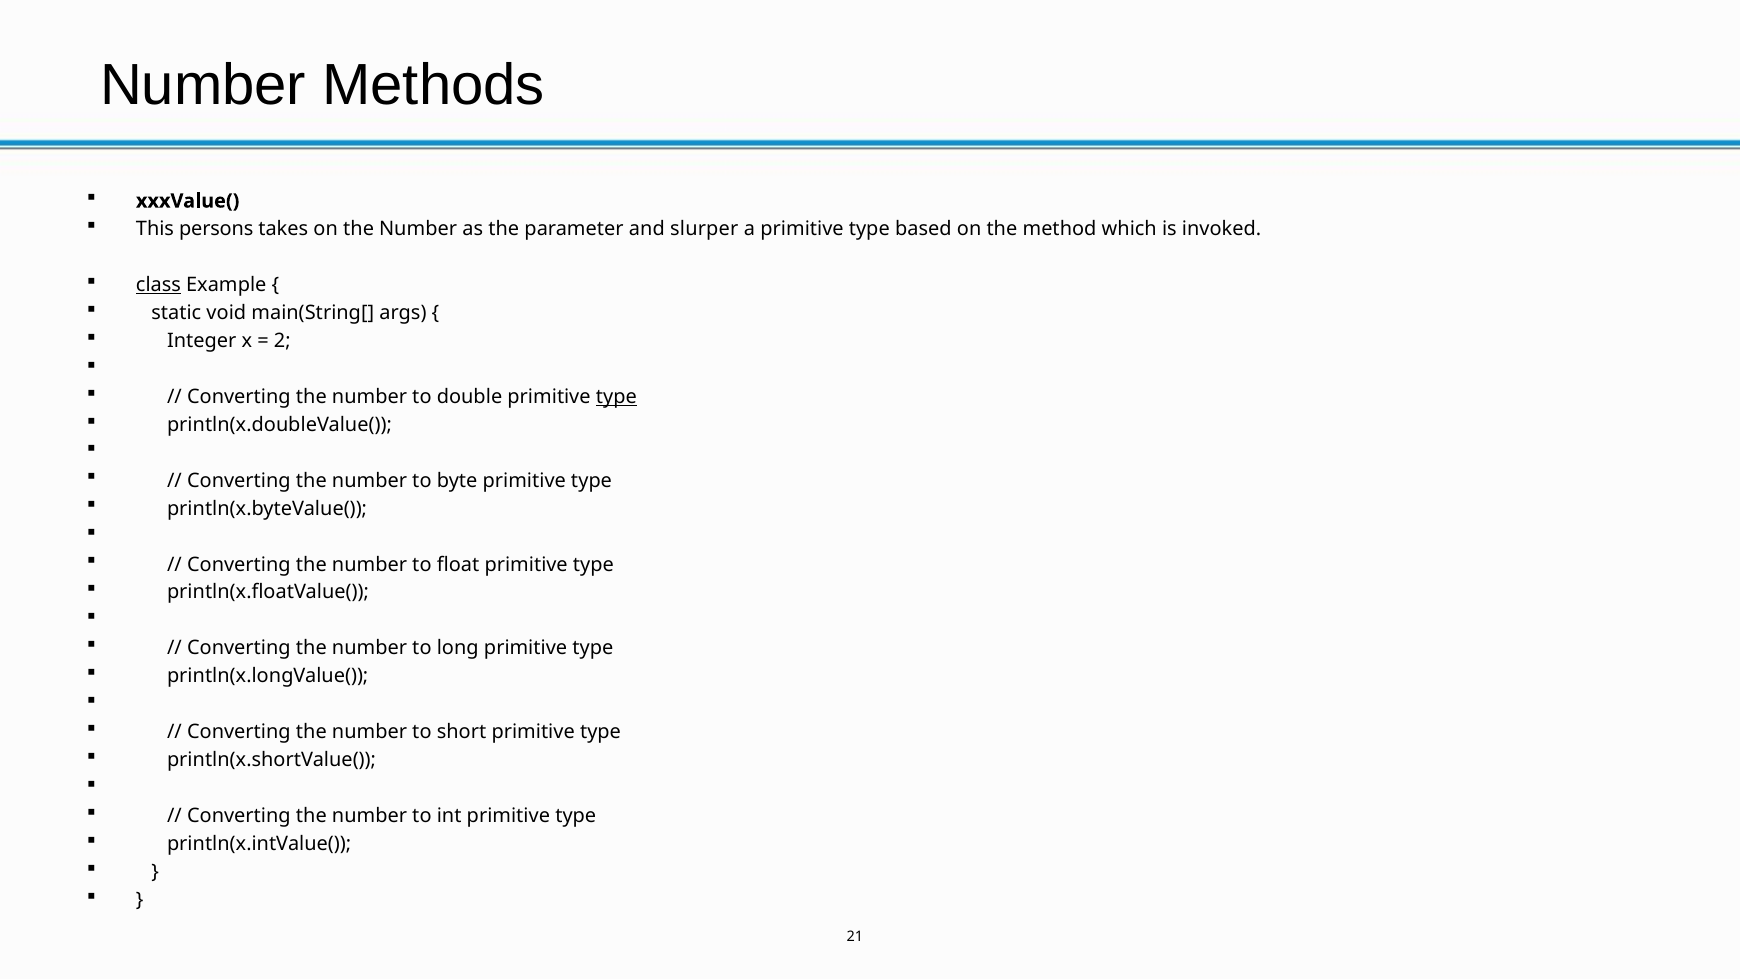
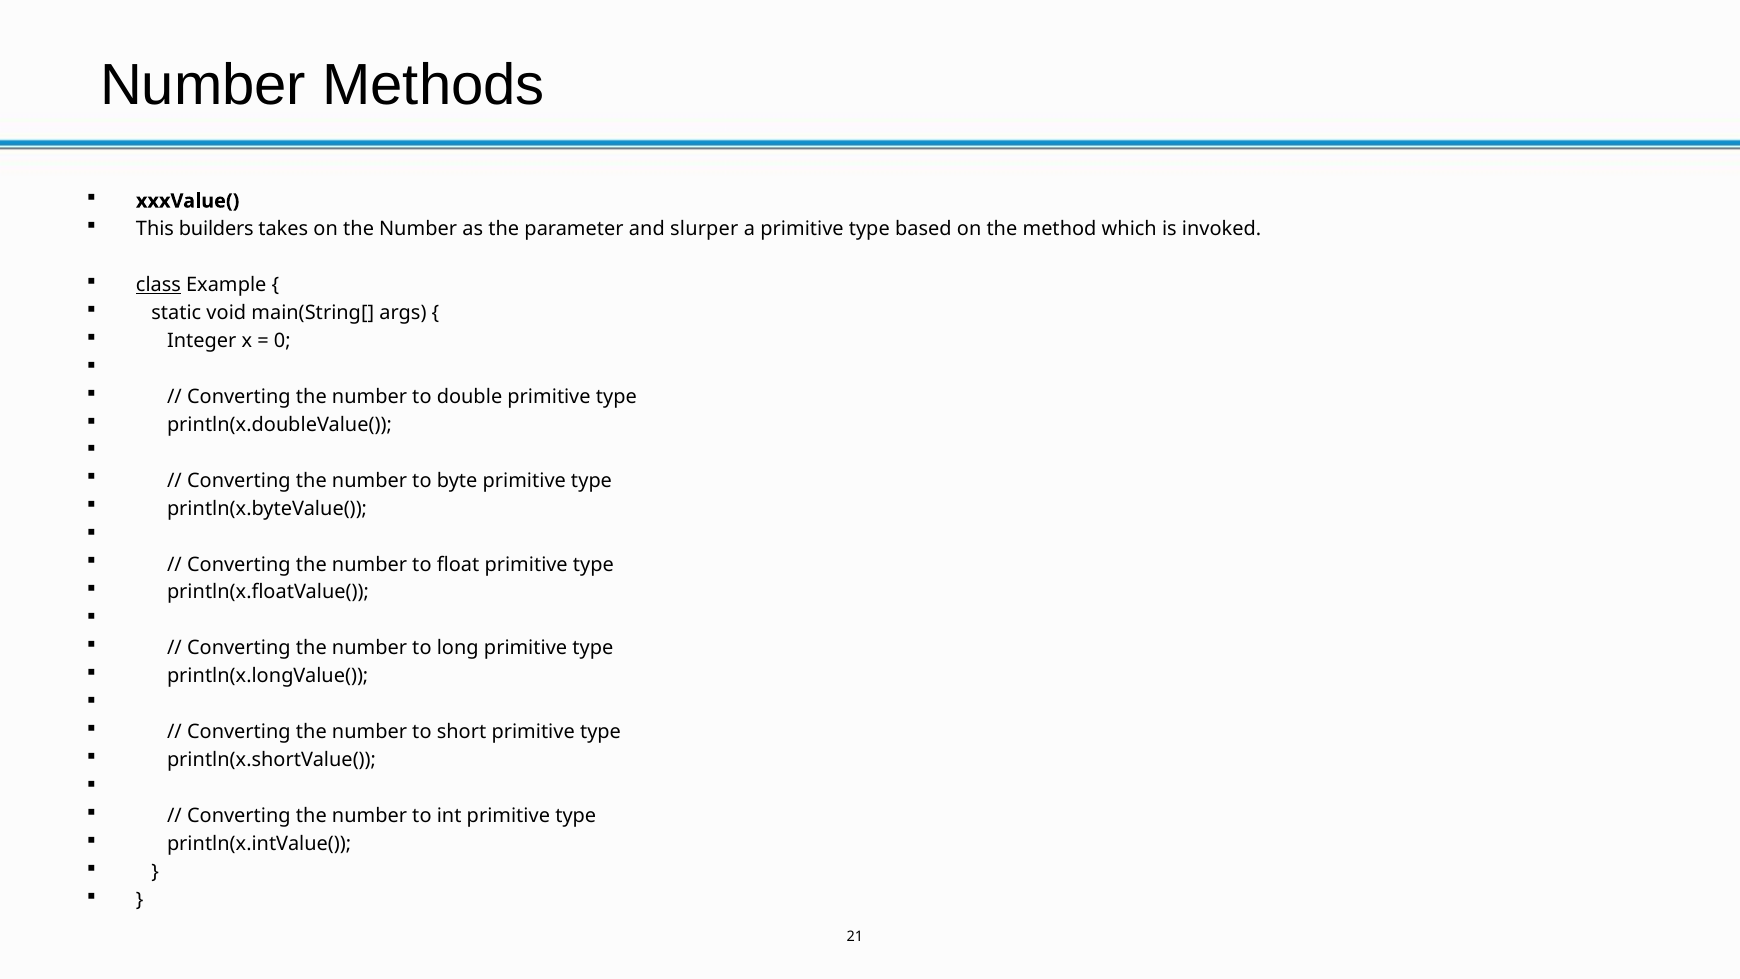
persons: persons -> builders
2: 2 -> 0
type at (616, 397) underline: present -> none
